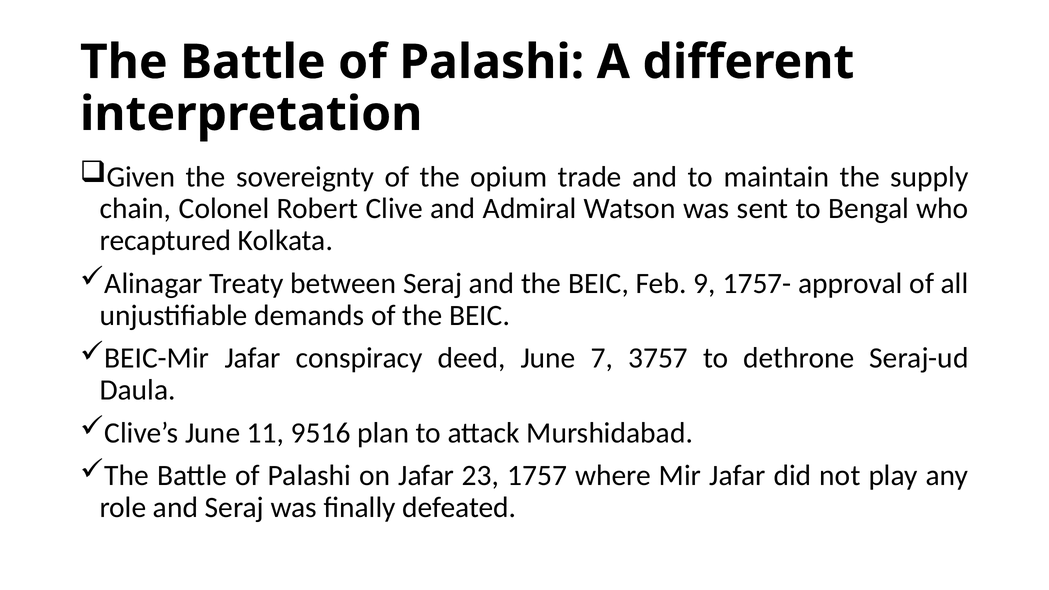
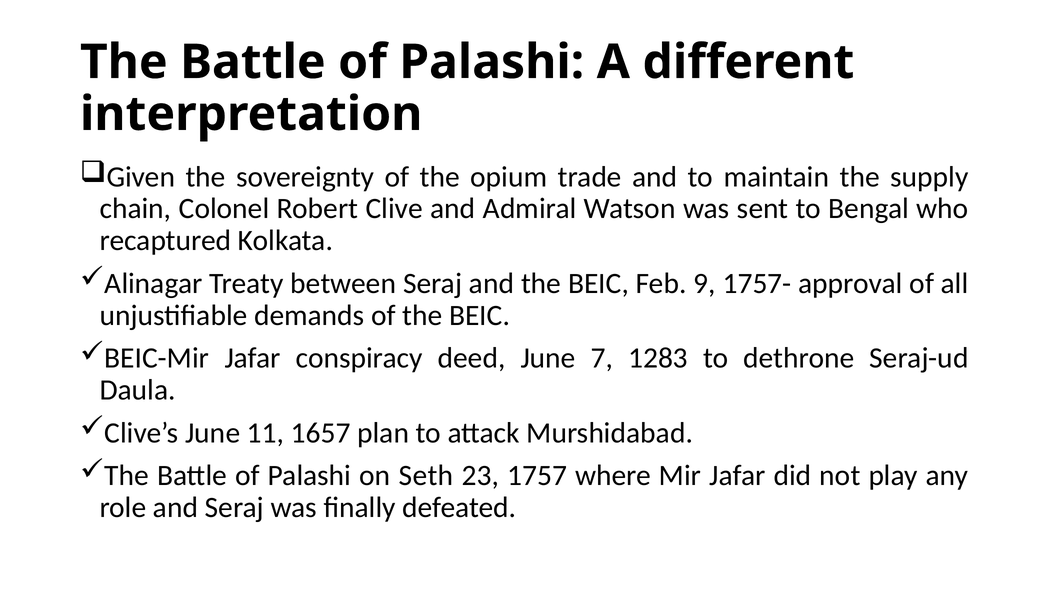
3757: 3757 -> 1283
9516: 9516 -> 1657
on Jafar: Jafar -> Seth
